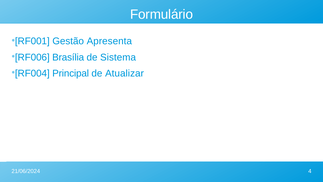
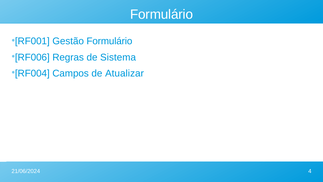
Gestão Apresenta: Apresenta -> Formulário
Brasília: Brasília -> Regras
Principal: Principal -> Campos
